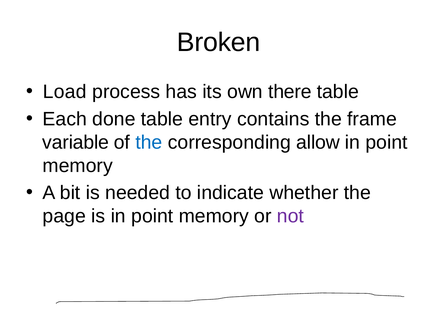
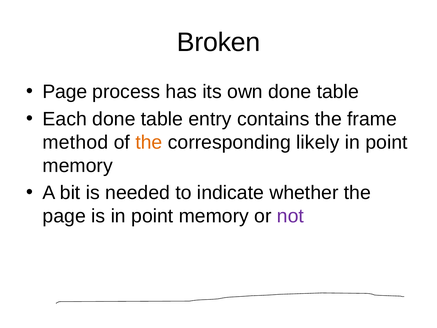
Load at (65, 92): Load -> Page
own there: there -> done
variable: variable -> method
the at (149, 142) colour: blue -> orange
allow: allow -> likely
